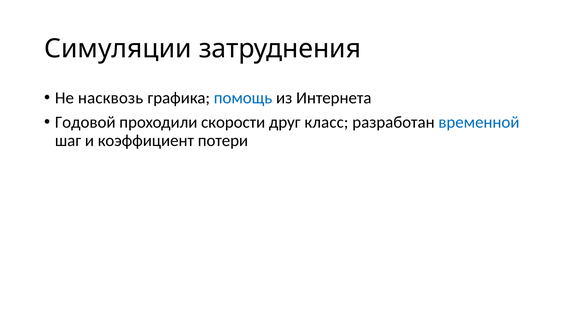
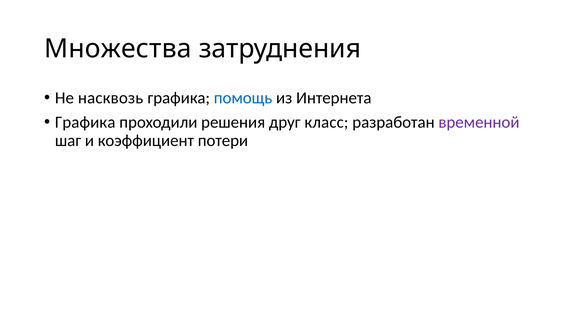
Симуляции: Симуляции -> Множества
Годовой at (85, 122): Годовой -> Графика
скорости: скорости -> решения
временной colour: blue -> purple
